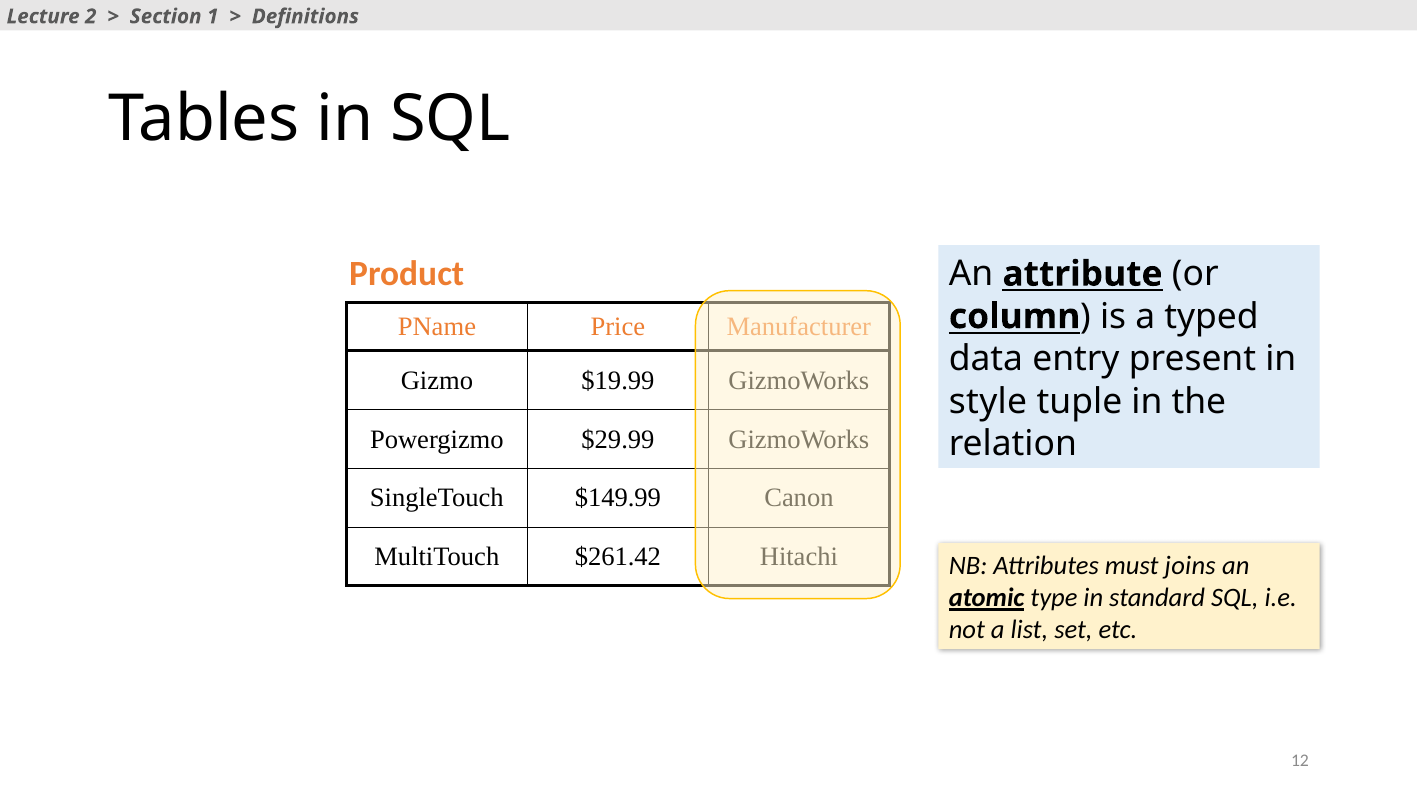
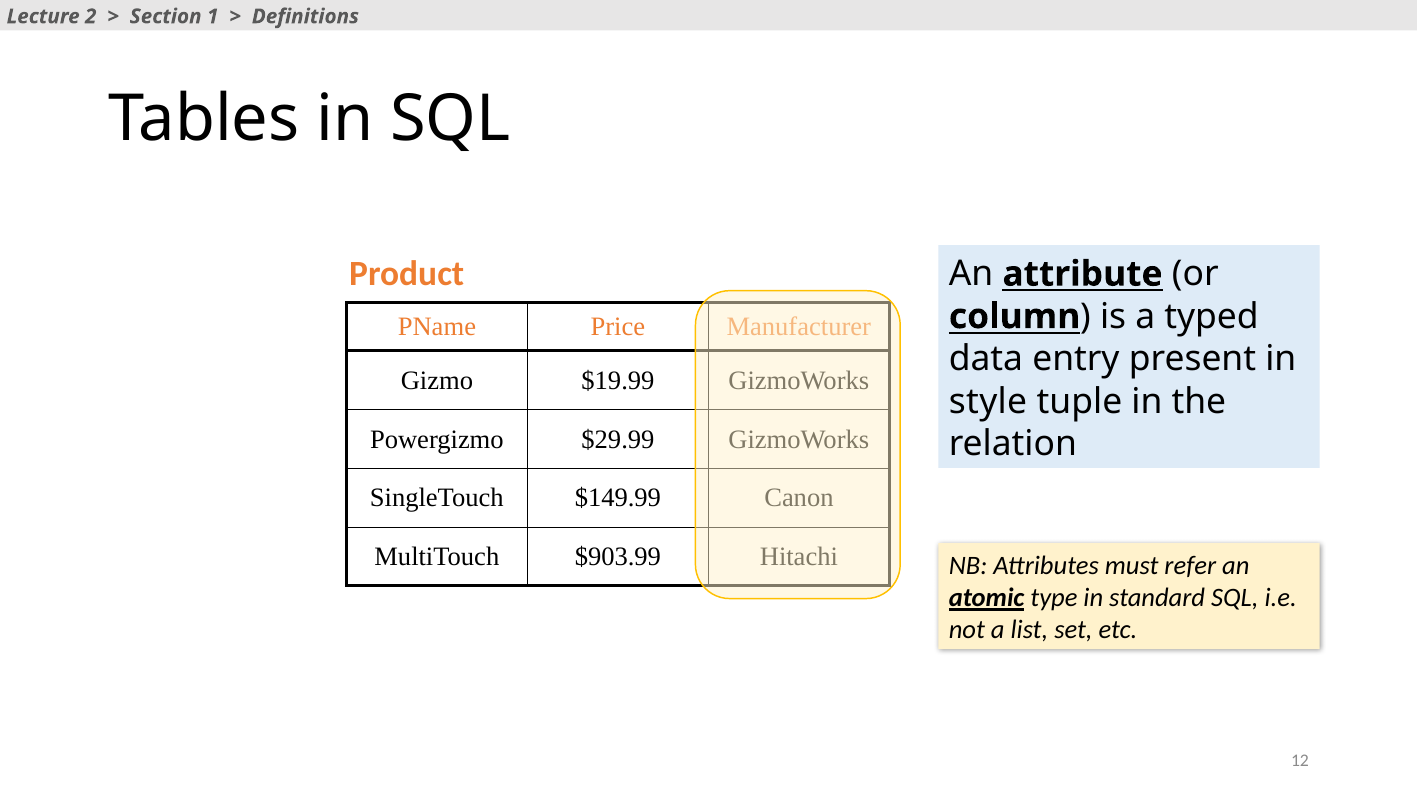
$261.42: $261.42 -> $903.99
joins: joins -> refer
